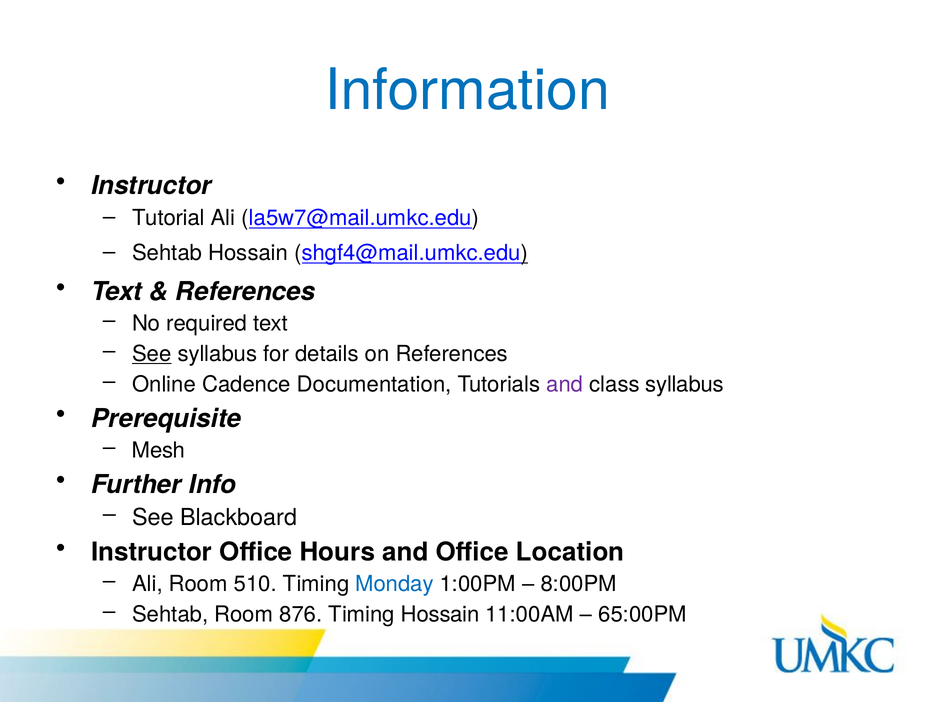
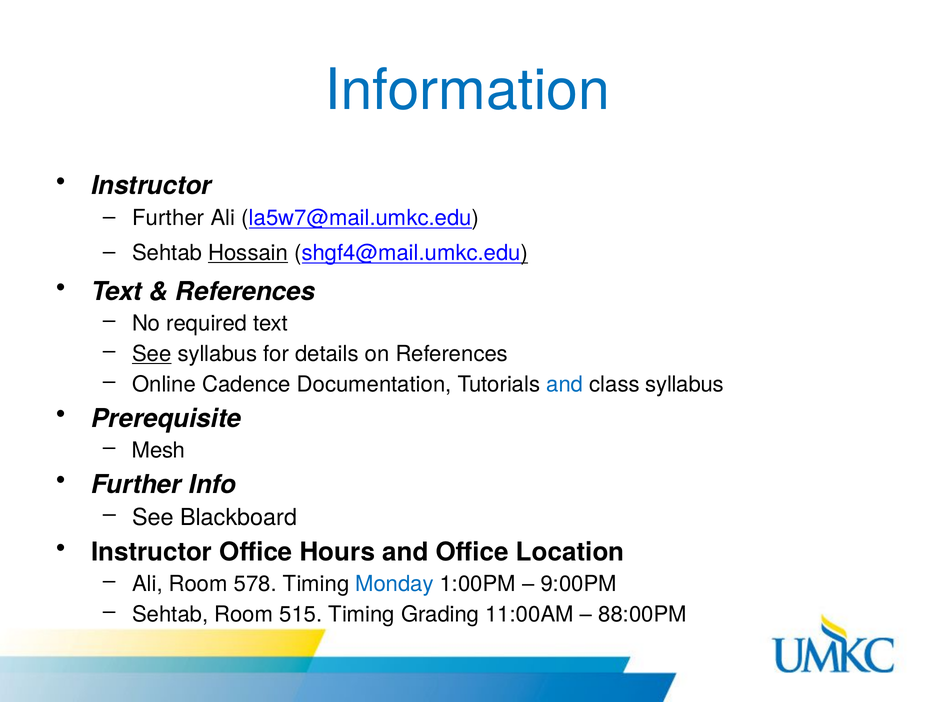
Tutorial at (168, 218): Tutorial -> Further
Hossain at (248, 253) underline: none -> present
and at (565, 384) colour: purple -> blue
510: 510 -> 578
8:00PM: 8:00PM -> 9:00PM
876: 876 -> 515
Timing Hossain: Hossain -> Grading
65:00PM: 65:00PM -> 88:00PM
